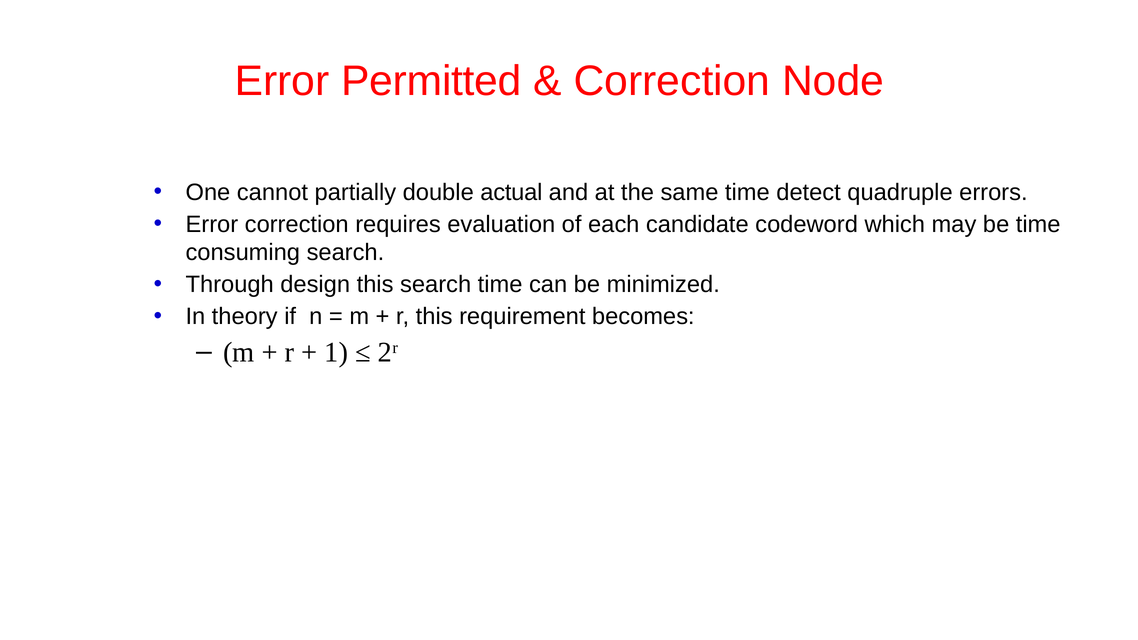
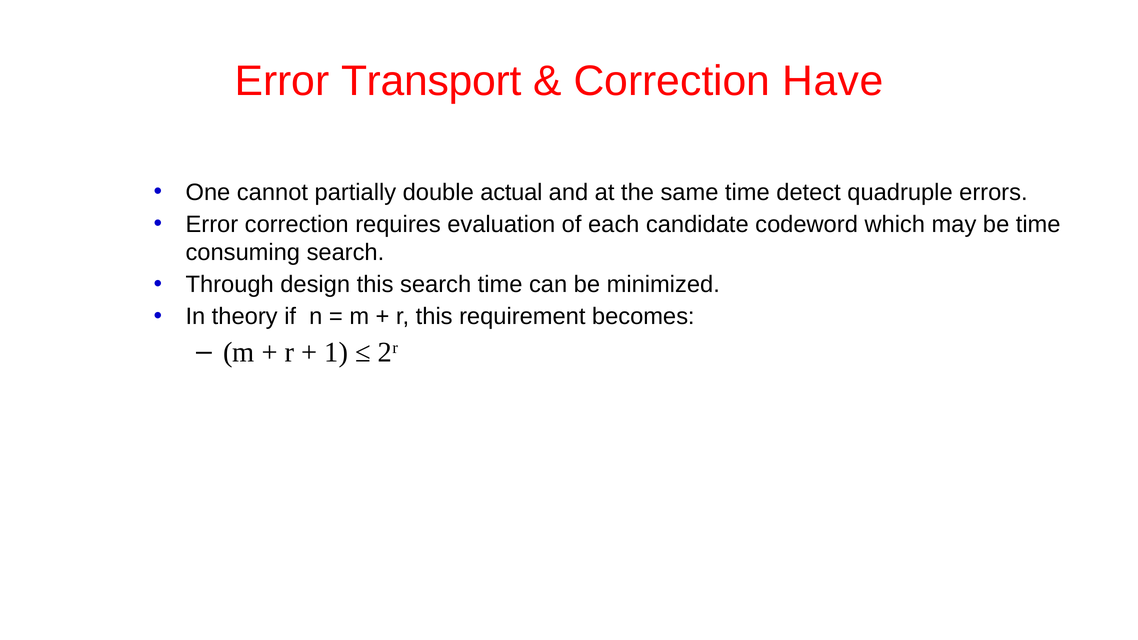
Permitted: Permitted -> Transport
Node: Node -> Have
